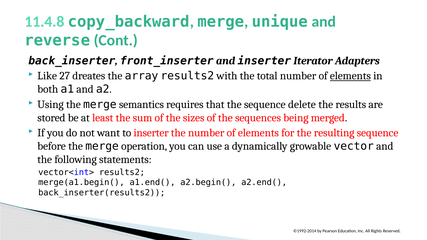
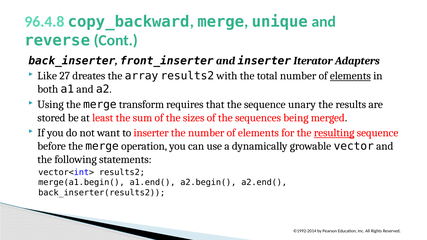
11.4.8: 11.4.8 -> 96.4.8
semantics: semantics -> transform
delete: delete -> unary
resulting underline: none -> present
